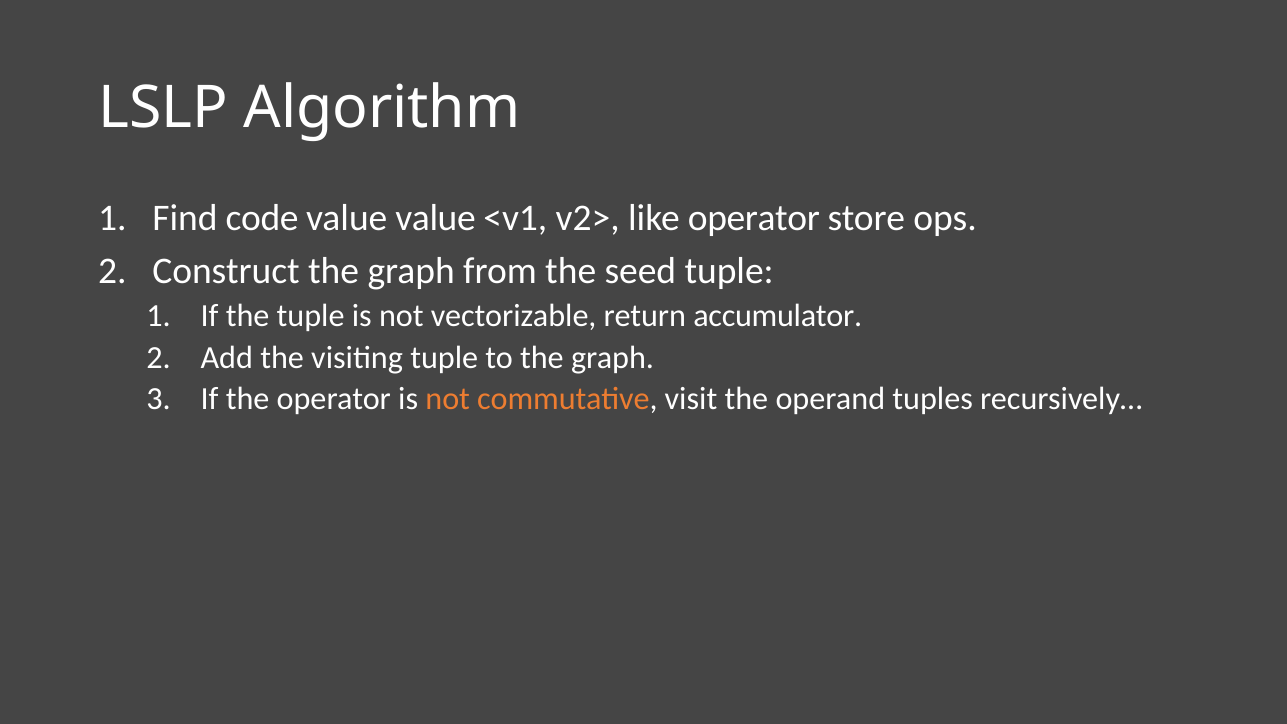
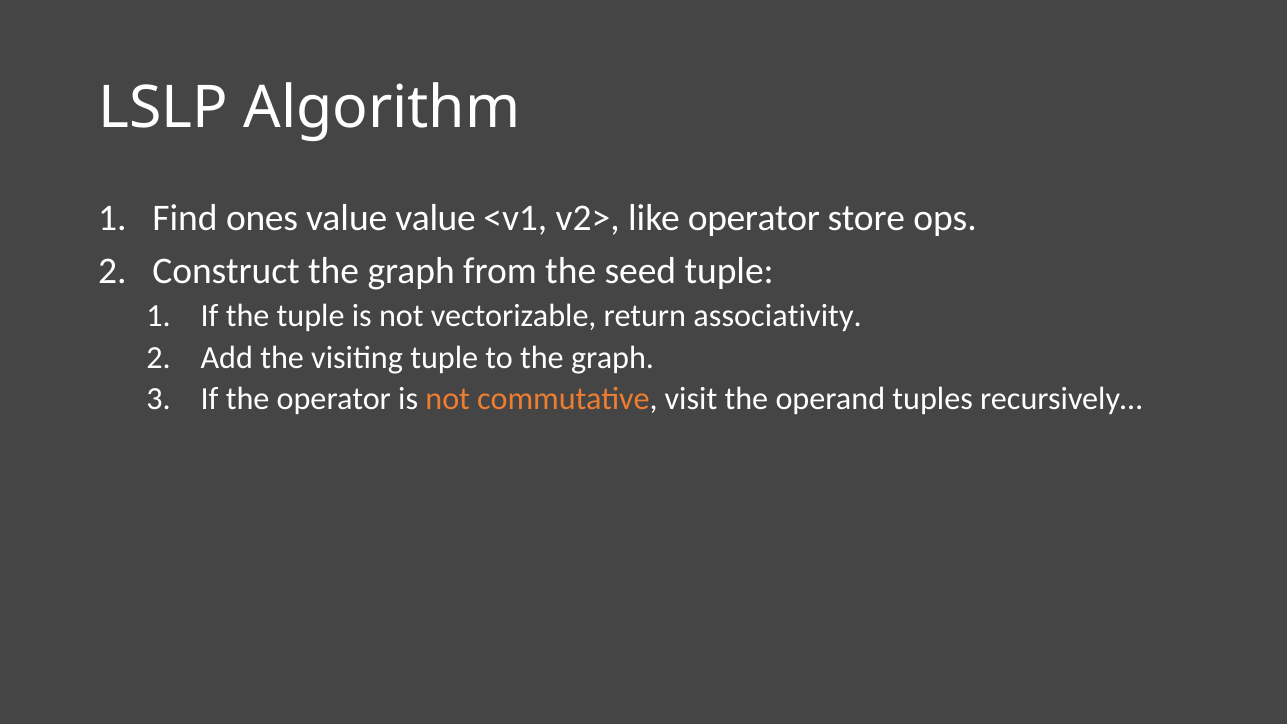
code: code -> ones
accumulator: accumulator -> associativity
